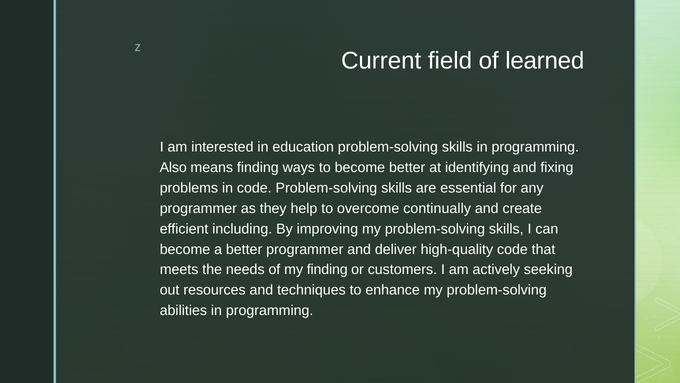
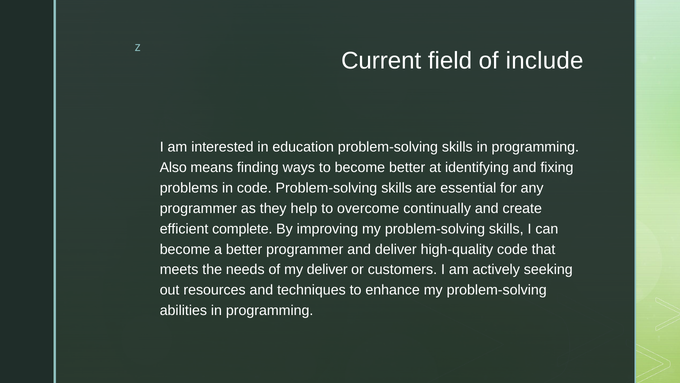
learned: learned -> include
including: including -> complete
my finding: finding -> deliver
